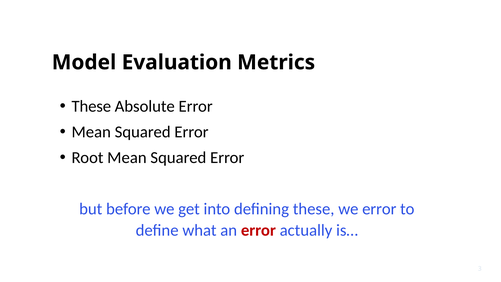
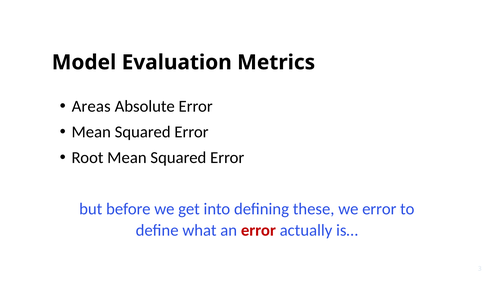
These at (91, 106): These -> Areas
